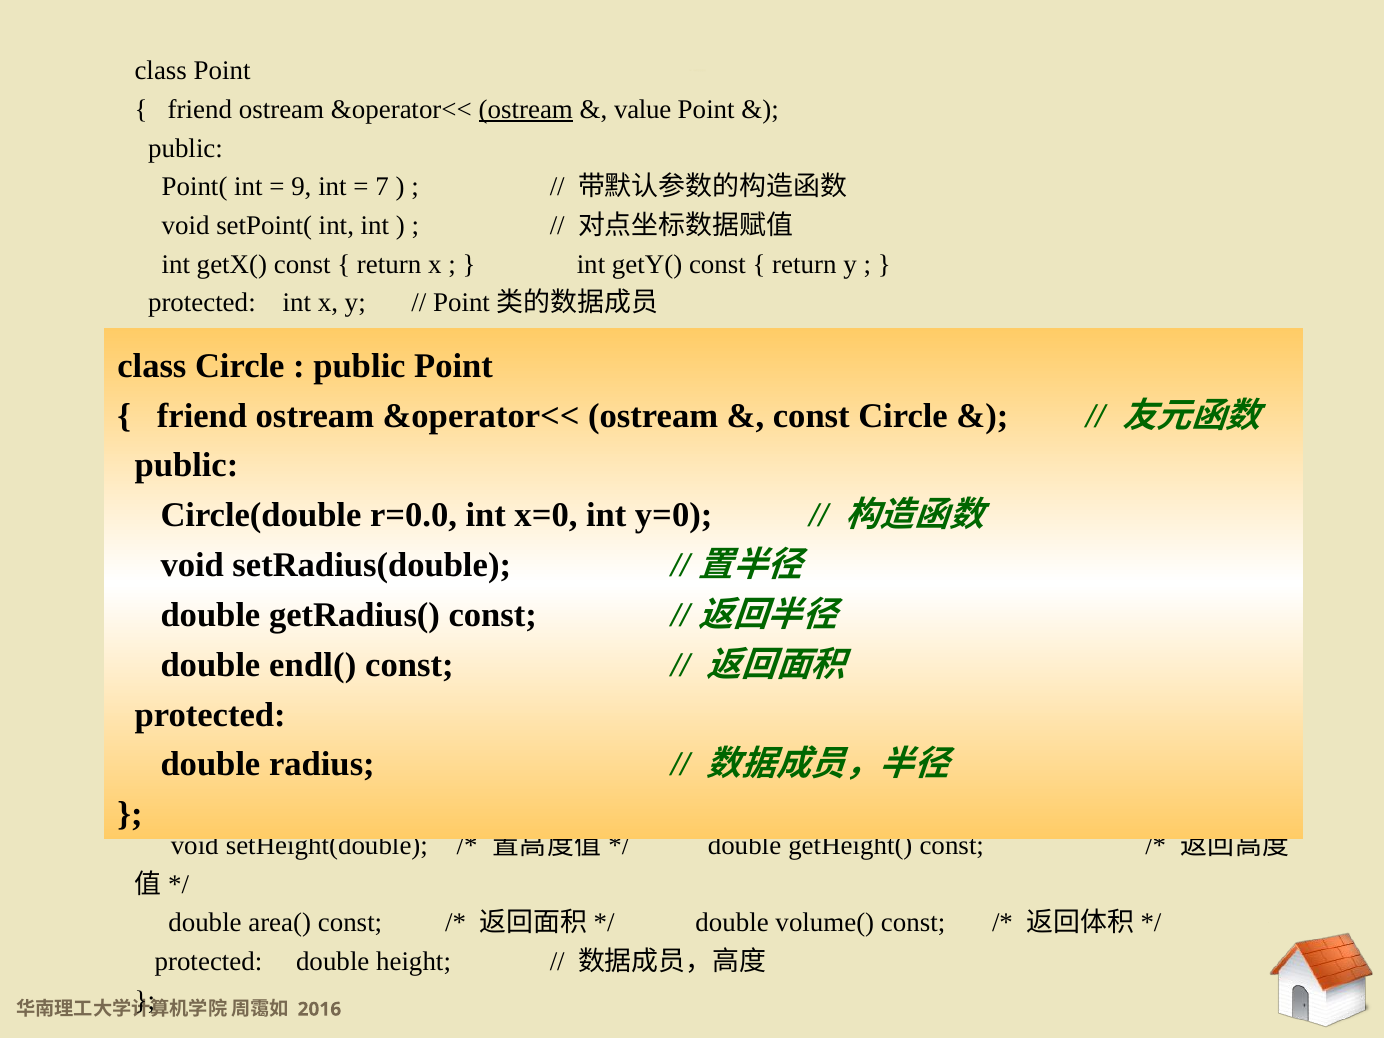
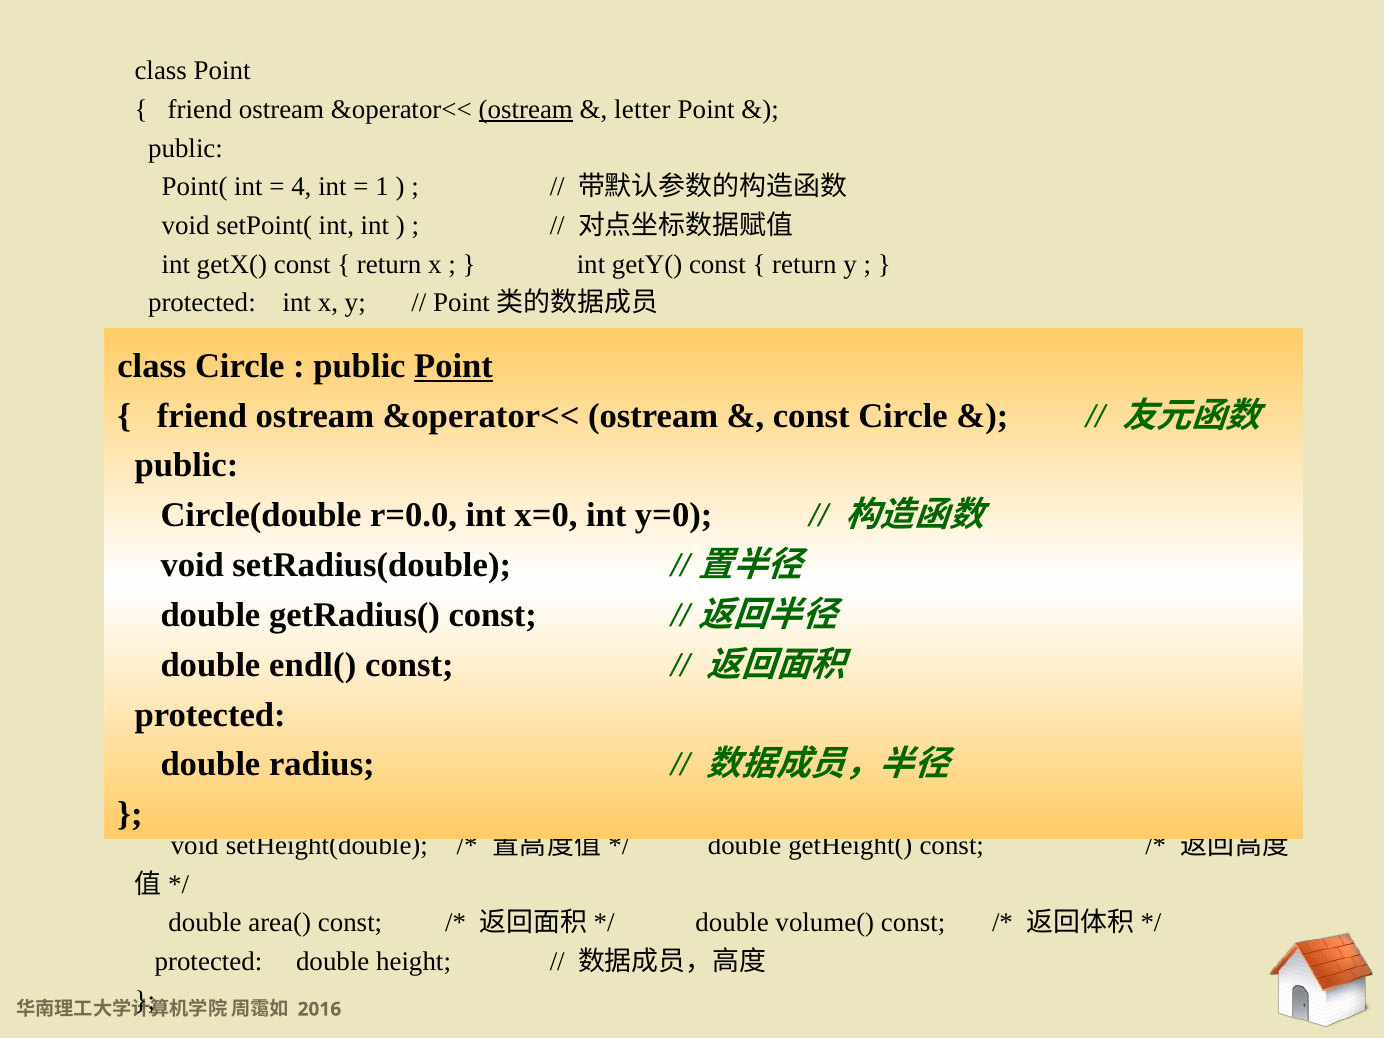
value: value -> letter
9: 9 -> 4
7: 7 -> 1
Point at (454, 366) underline: none -> present
